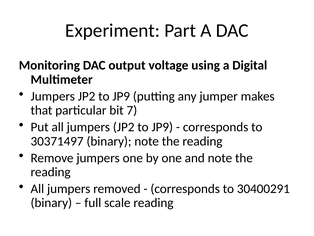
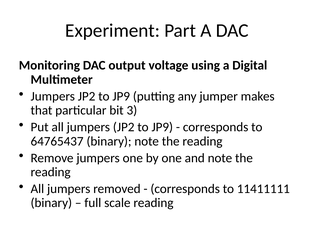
7: 7 -> 3
30371497: 30371497 -> 64765437
30400291: 30400291 -> 11411111
